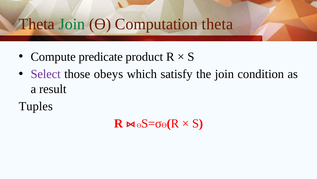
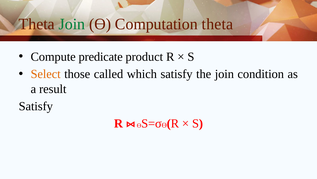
Select colour: purple -> orange
obeys: obeys -> called
Tuples at (36, 106): Tuples -> Satisfy
